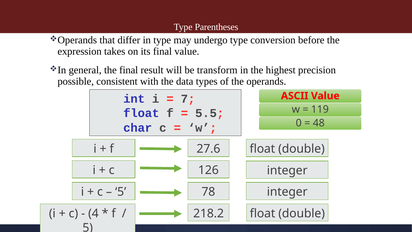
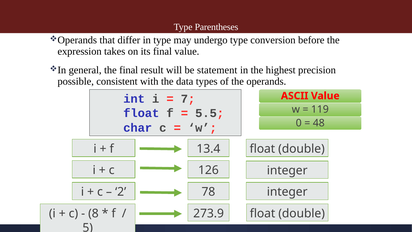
transform: transform -> statement
27.6: 27.6 -> 13.4
5 at (121, 192): 5 -> 2
4: 4 -> 8
218.2: 218.2 -> 273.9
